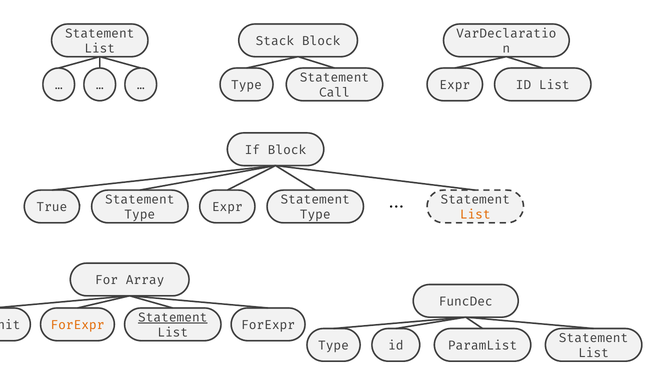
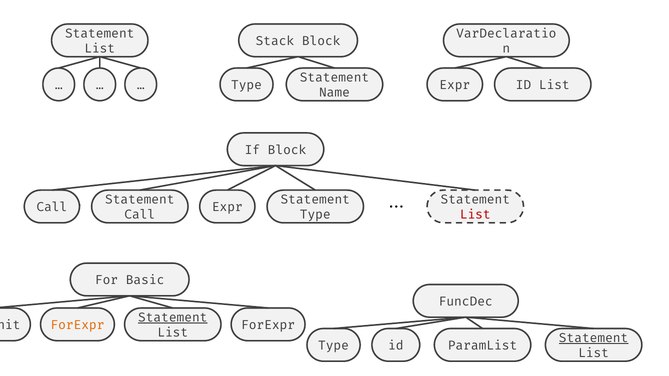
Call: Call -> Name
True at (52, 207): True -> Call
Type at (140, 215): Type -> Call
List at (475, 215) colour: orange -> red
Array: Array -> Basic
Statement at (594, 338) underline: none -> present
